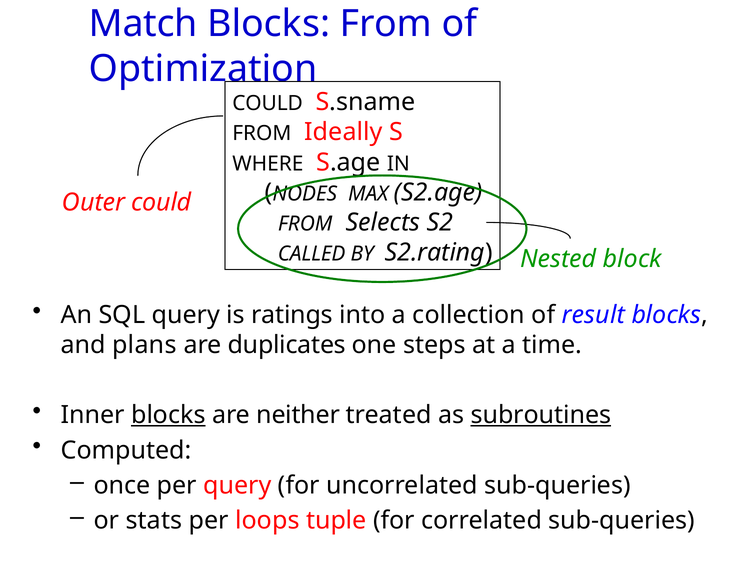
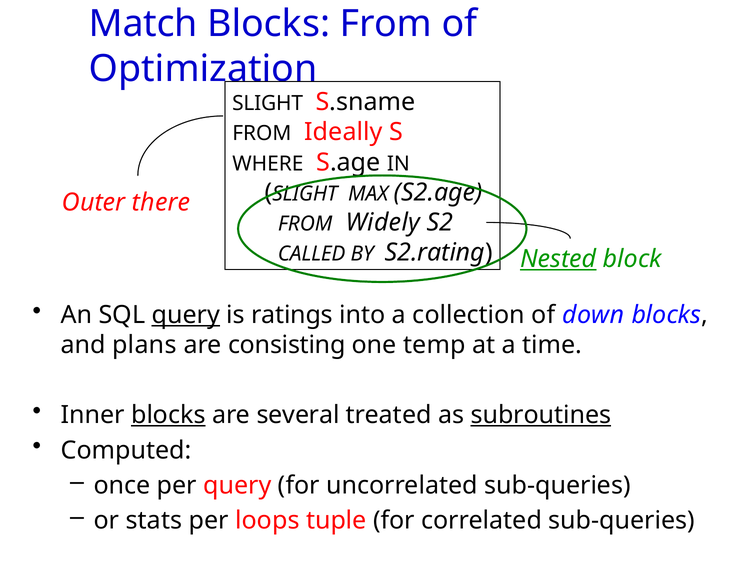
COULD at (268, 104): COULD -> SLIGHT
NODES at (305, 194): NODES -> SLIGHT
Outer could: could -> there
Selects: Selects -> Widely
Nested underline: none -> present
query at (186, 315) underline: none -> present
result: result -> down
duplicates: duplicates -> consisting
steps: steps -> temp
neither: neither -> several
